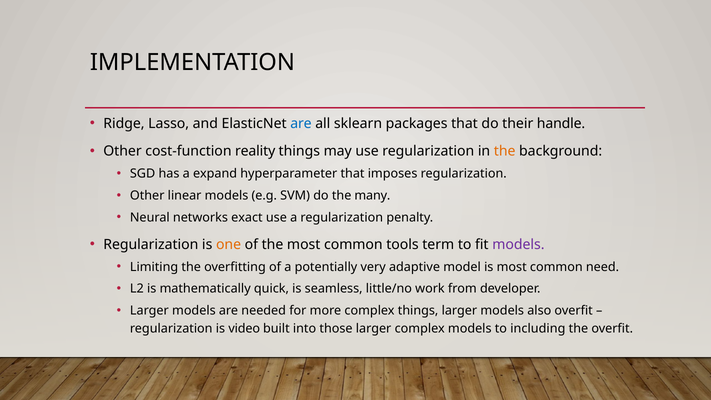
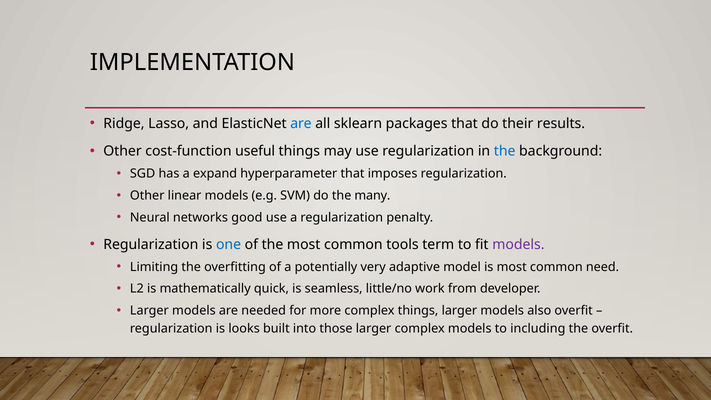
handle: handle -> results
reality: reality -> useful
the at (505, 151) colour: orange -> blue
exact: exact -> good
one colour: orange -> blue
video: video -> looks
